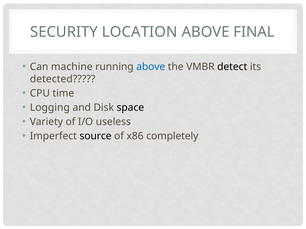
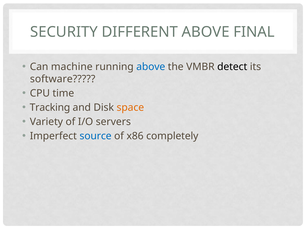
LOCATION: LOCATION -> DIFFERENT
detected: detected -> software
Logging: Logging -> Tracking
space colour: black -> orange
useless: useless -> servers
source colour: black -> blue
